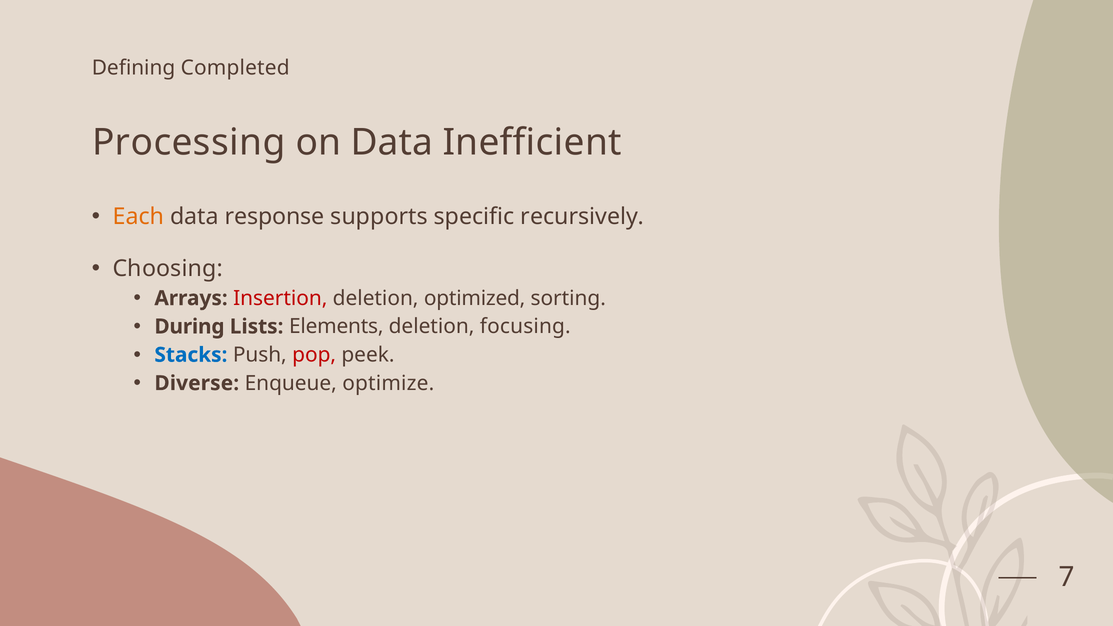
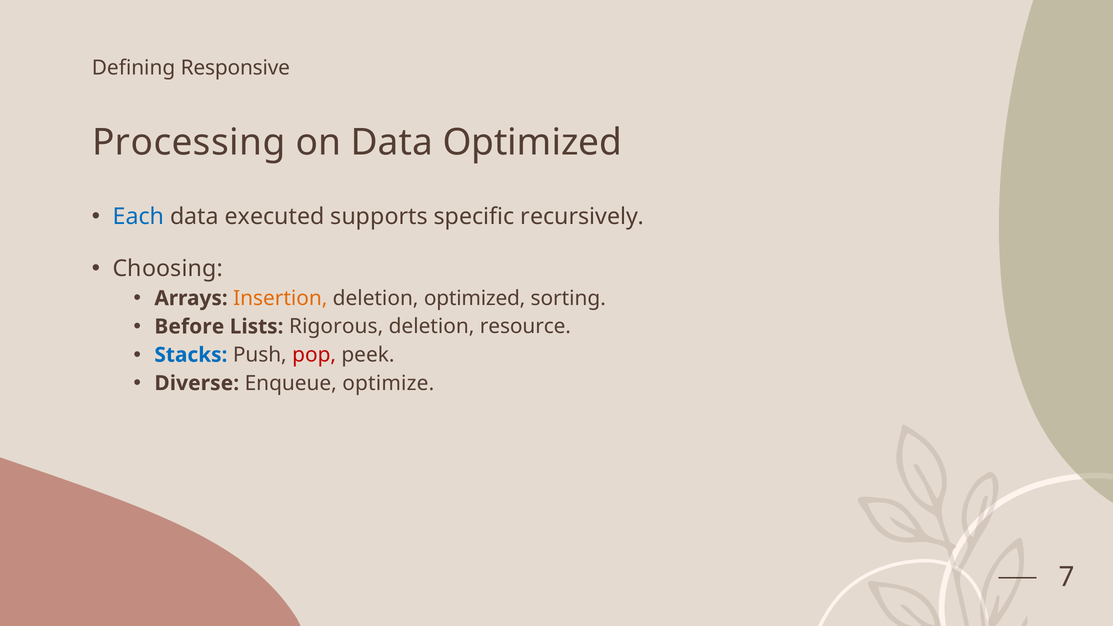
Completed: Completed -> Responsive
Data Inefficient: Inefficient -> Optimized
Each colour: orange -> blue
response: response -> executed
Insertion colour: red -> orange
During: During -> Before
Elements: Elements -> Rigorous
focusing: focusing -> resource
